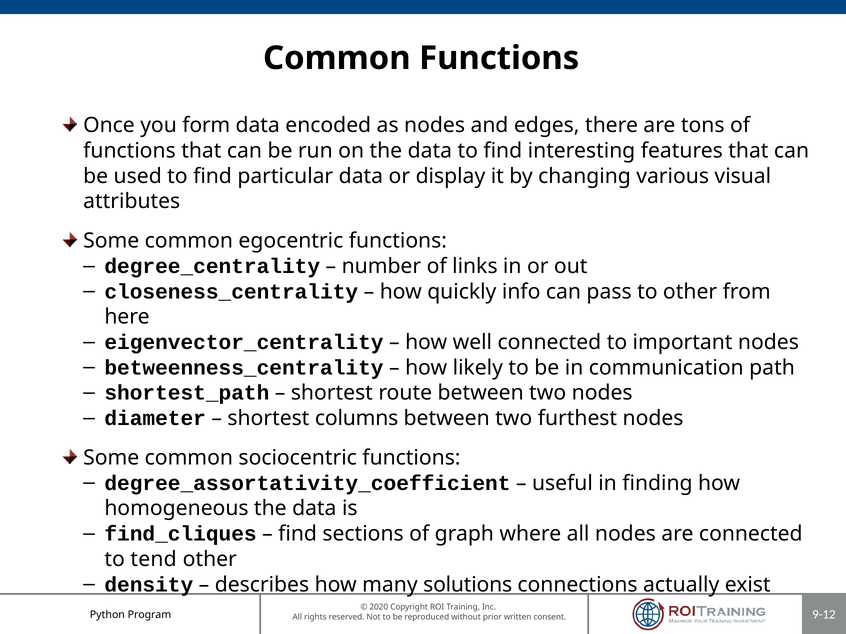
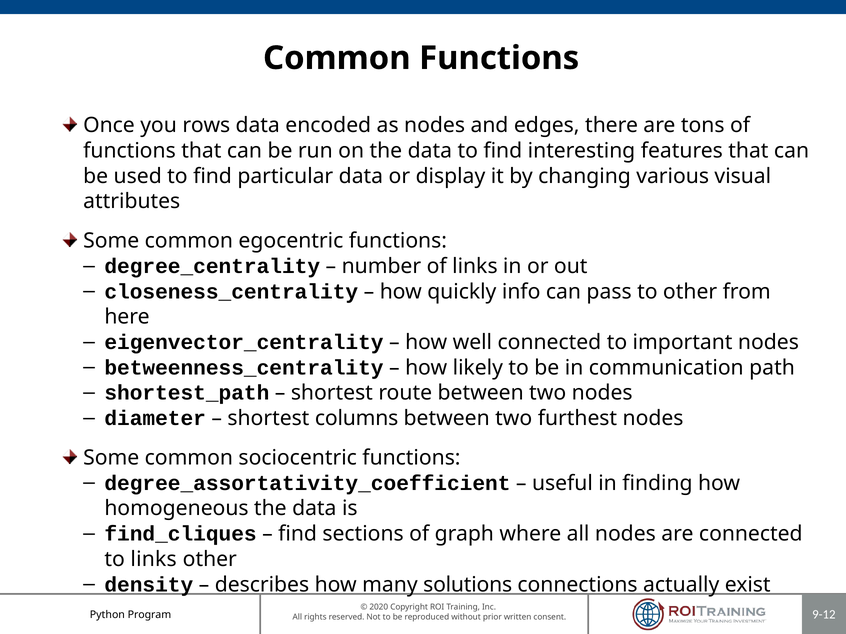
form: form -> rows
to tend: tend -> links
